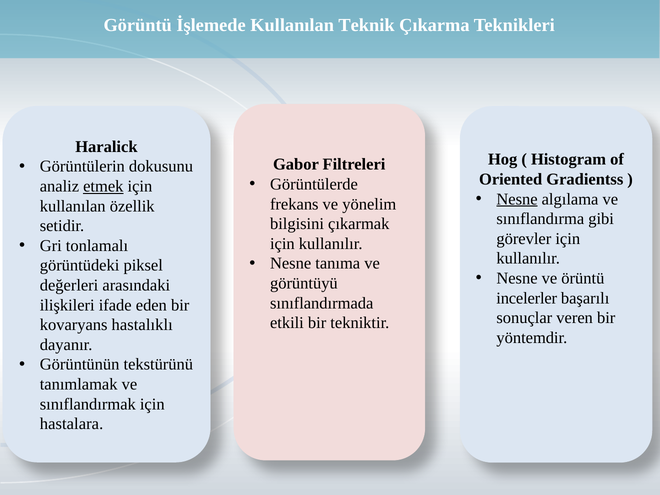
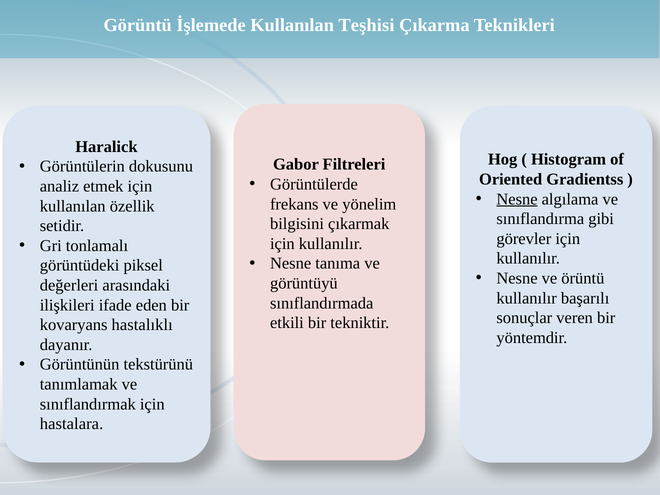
Teknik: Teknik -> Teşhisi
etmek underline: present -> none
incelerler at (527, 298): incelerler -> kullanılır
